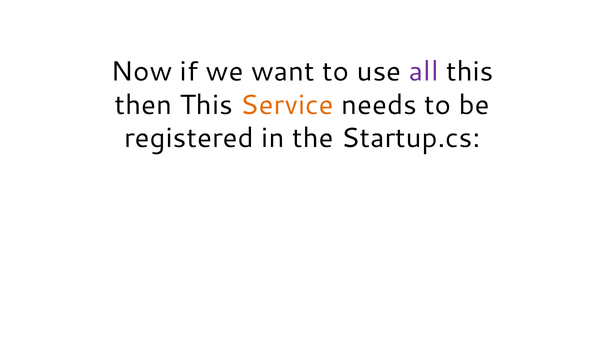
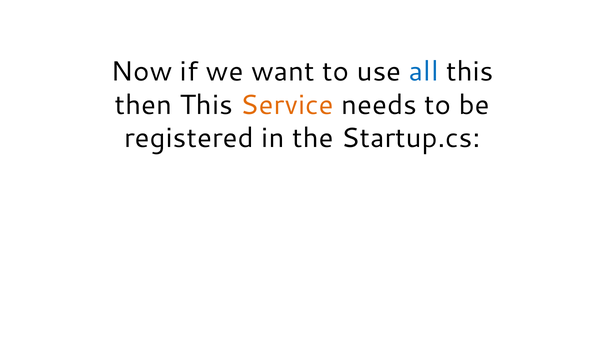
all colour: purple -> blue
